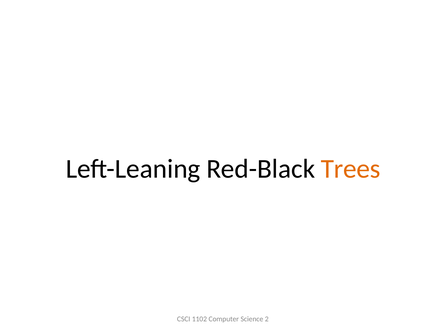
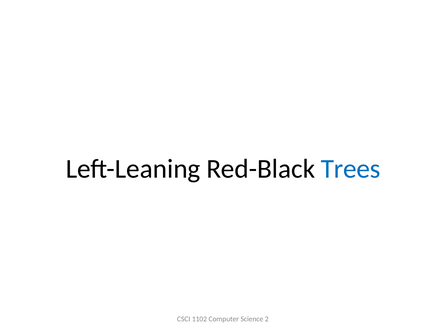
Trees colour: orange -> blue
